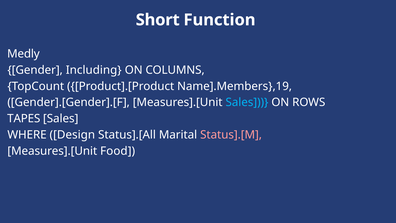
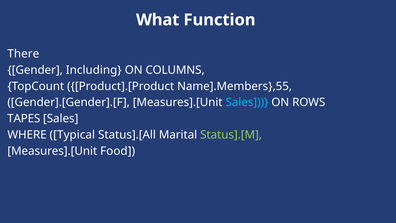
Short: Short -> What
Medly: Medly -> There
Name].Members},19: Name].Members},19 -> Name].Members},55
Design: Design -> Typical
Status].[M colour: pink -> light green
